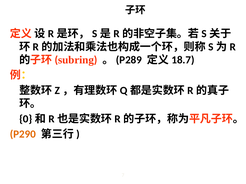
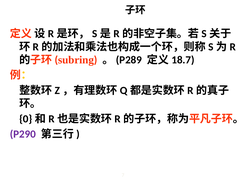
P290 colour: orange -> purple
